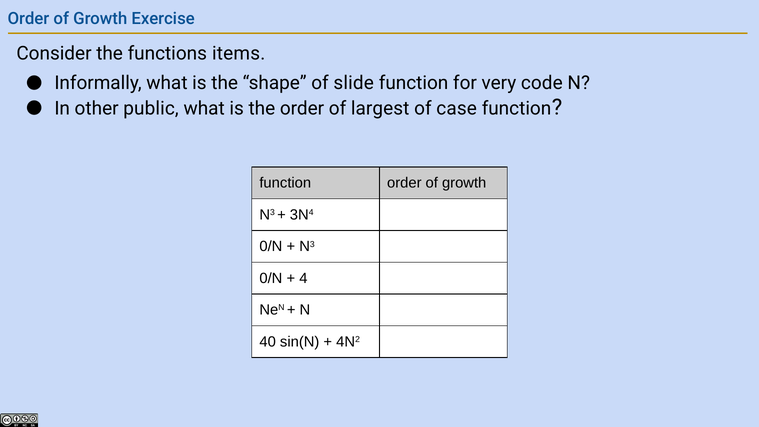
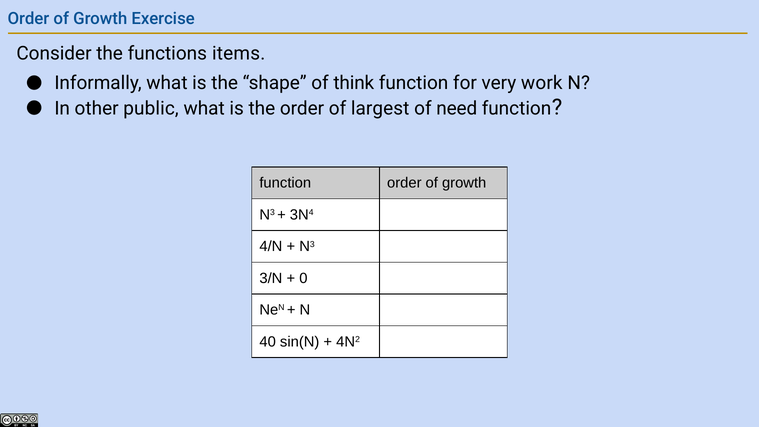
slide: slide -> think
code: code -> work
case: case -> need
0/N at (271, 247): 0/N -> 4/N
0/N at (271, 278): 0/N -> 3/N
4: 4 -> 0
